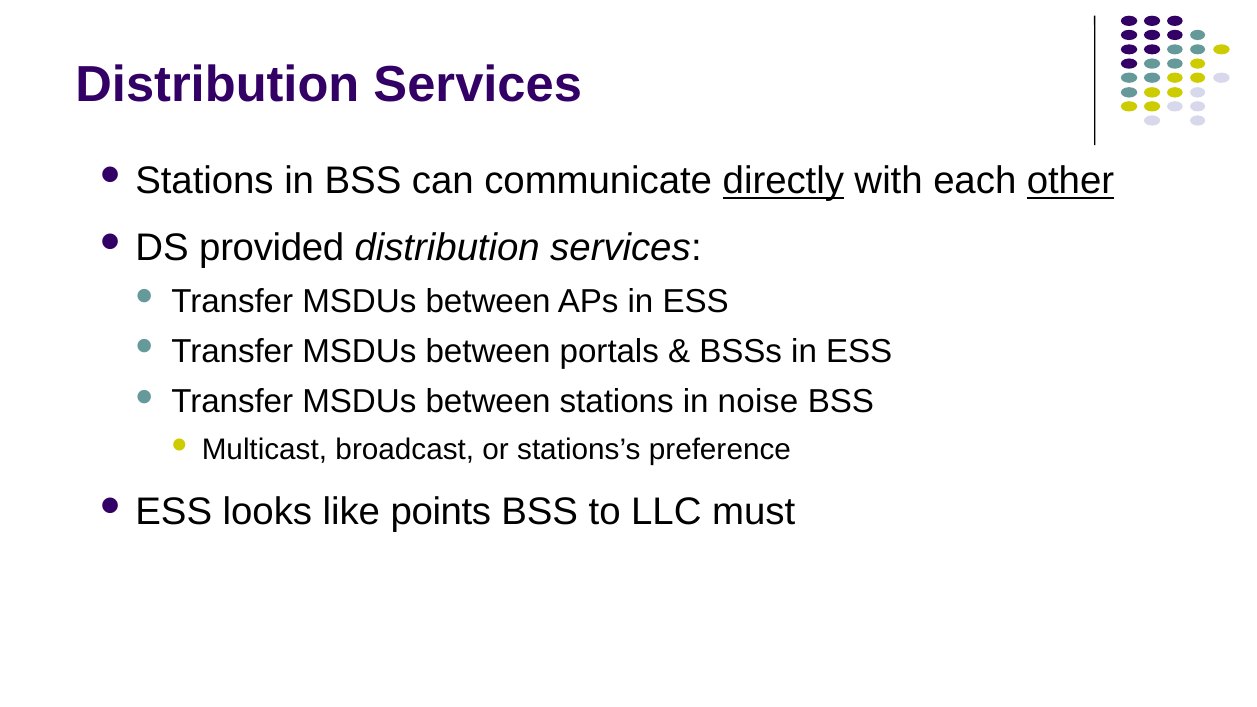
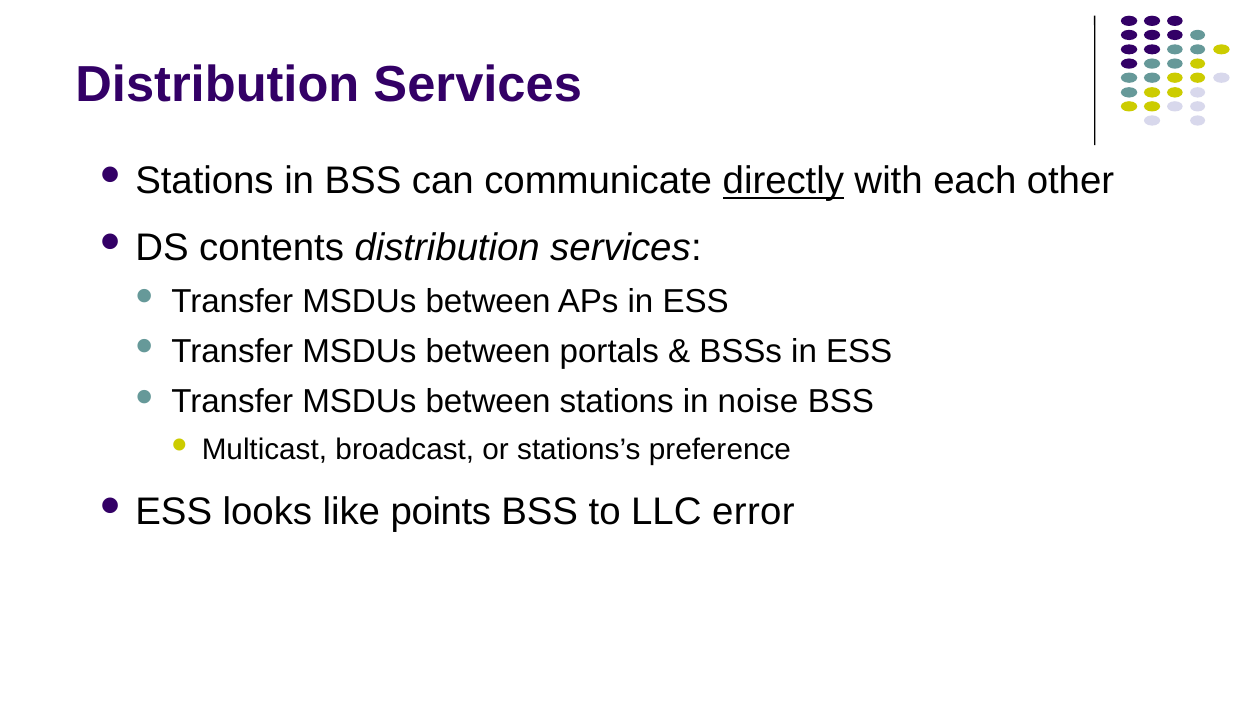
other underline: present -> none
provided: provided -> contents
must: must -> error
